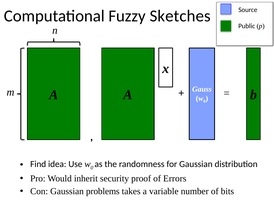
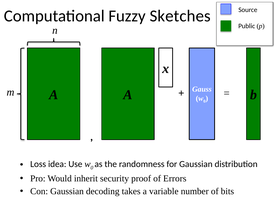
Find: Find -> Loss
problems: problems -> decoding
